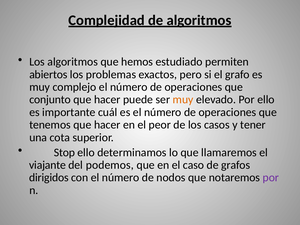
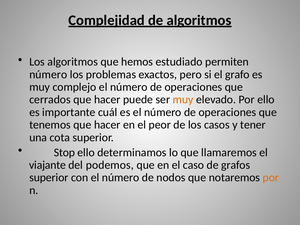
abiertos at (48, 74): abiertos -> número
conjunto: conjunto -> cerrados
dirigidos at (49, 178): dirigidos -> superior
por at (271, 178) colour: purple -> orange
